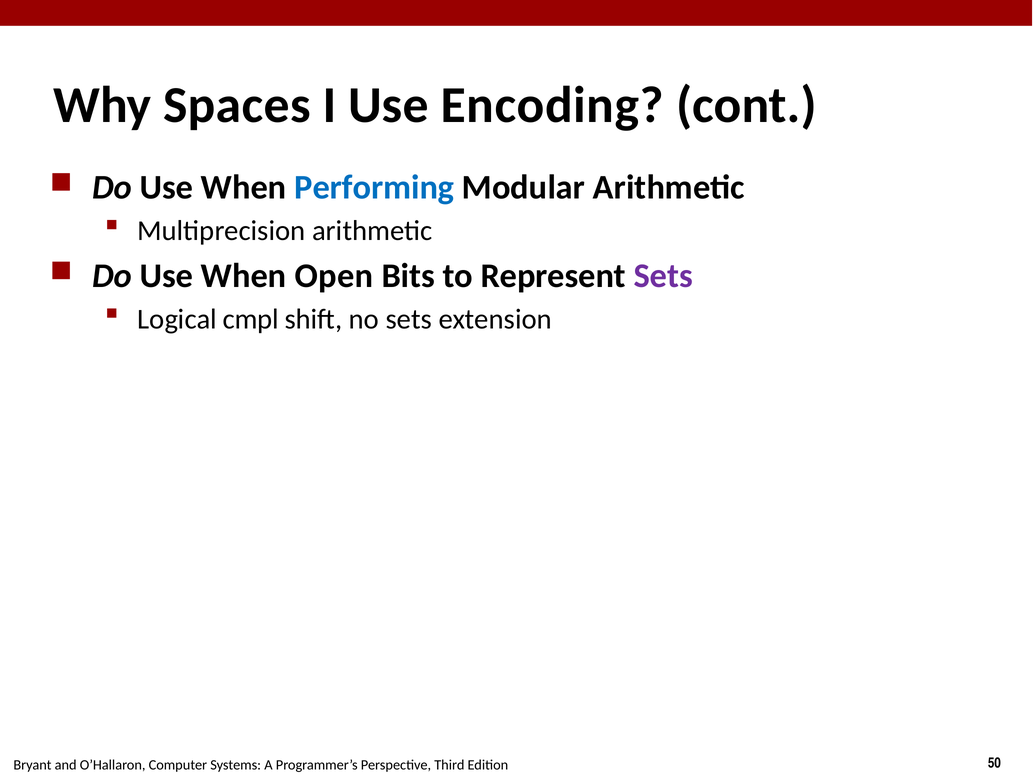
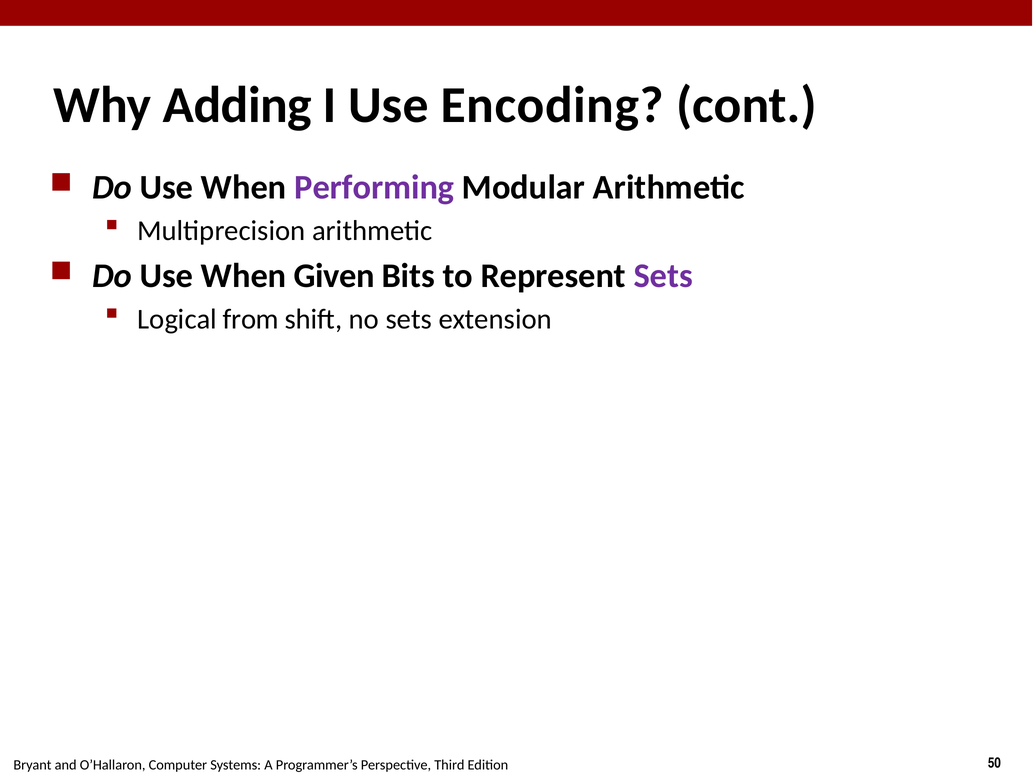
Spaces: Spaces -> Adding
Performing colour: blue -> purple
Open: Open -> Given
cmpl: cmpl -> from
